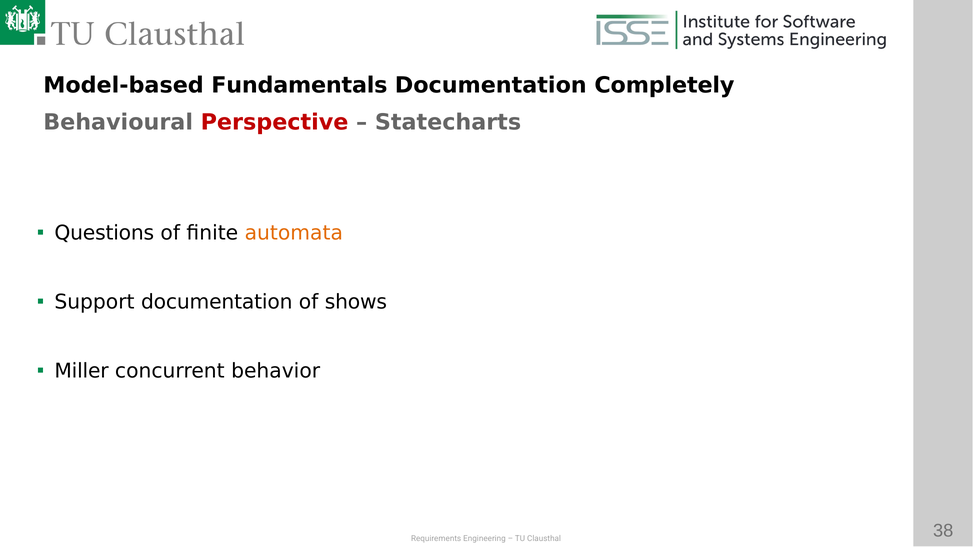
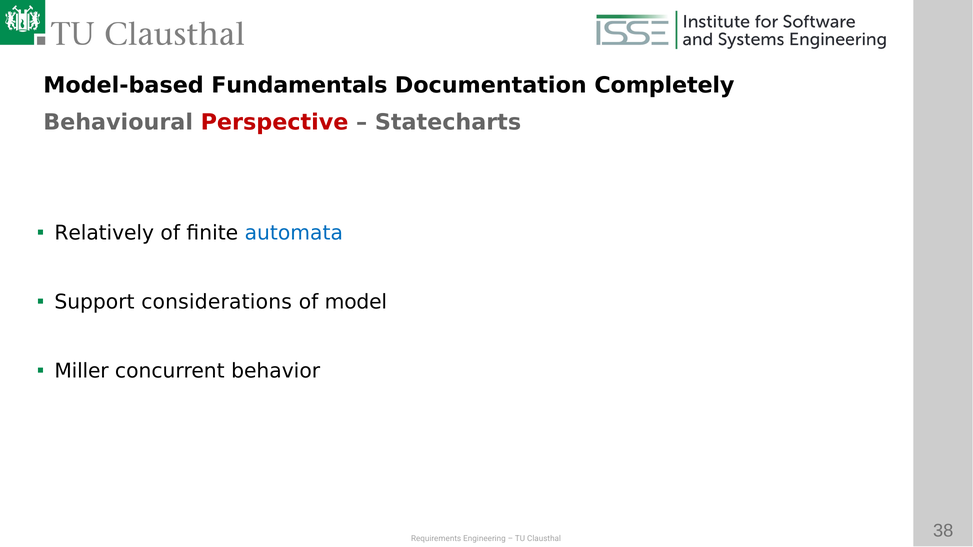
Questions: Questions -> Relatively
automata colour: orange -> blue
Support documentation: documentation -> considerations
shows: shows -> model
